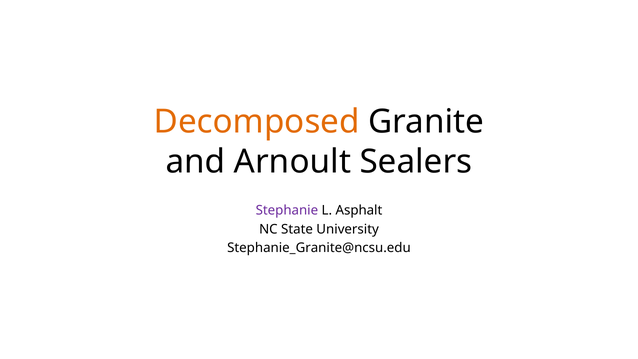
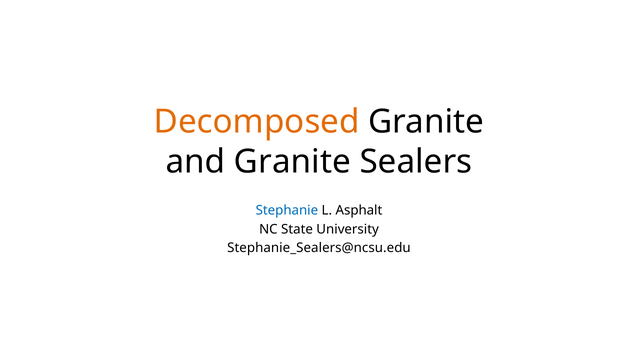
and Arnoult: Arnoult -> Granite
Stephanie colour: purple -> blue
Stephanie_Granite@ncsu.edu: Stephanie_Granite@ncsu.edu -> Stephanie_Sealers@ncsu.edu
